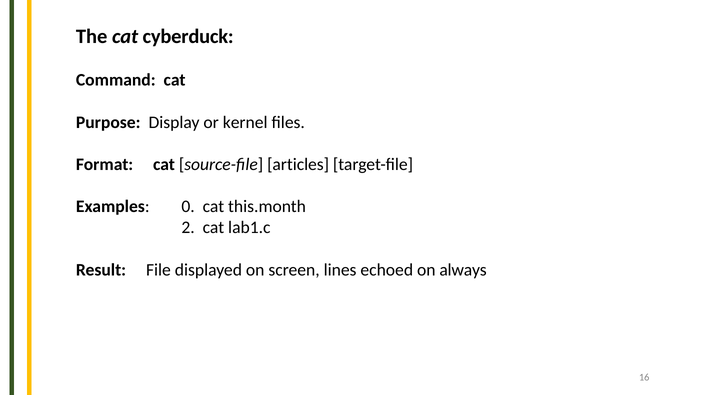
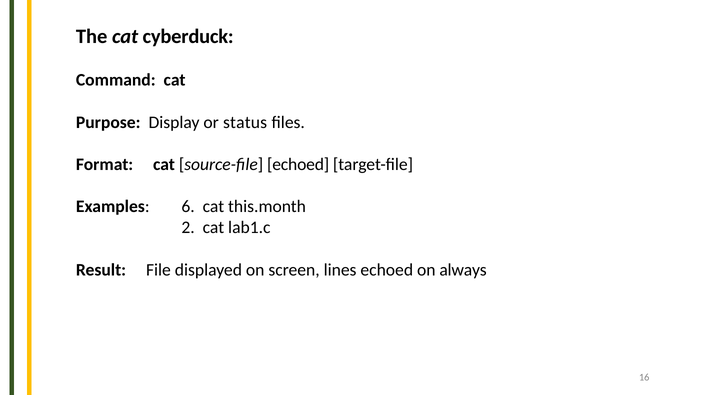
kernel: kernel -> status
source-file articles: articles -> echoed
0: 0 -> 6
